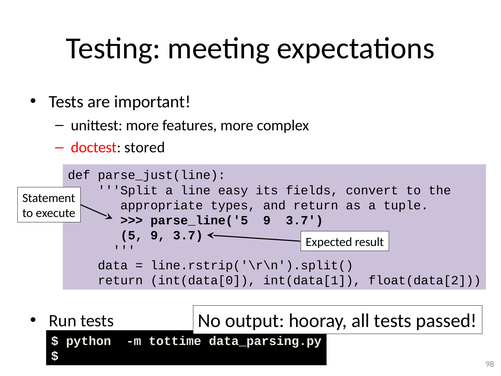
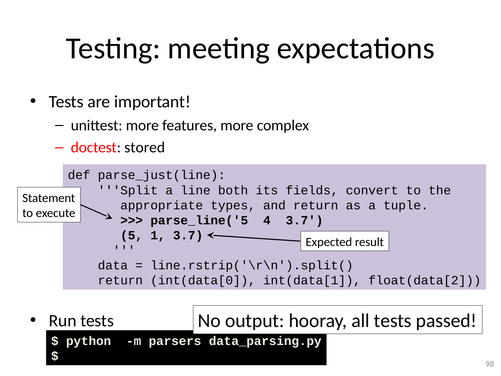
easy: easy -> both
parse_line('5 9: 9 -> 4
5 9: 9 -> 1
tottime: tottime -> parsers
